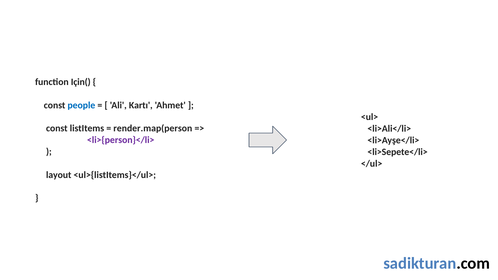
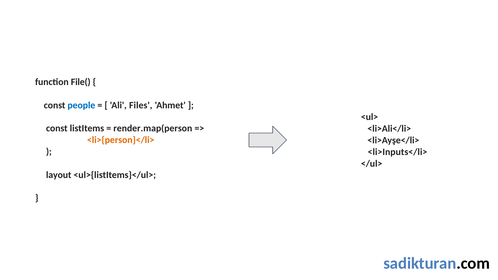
Için(: Için( -> File(
Kartı: Kartı -> Files
<li>{person}</li> colour: purple -> orange
<li>Sepete</li>: <li>Sepete</li> -> <li>Inputs</li>
